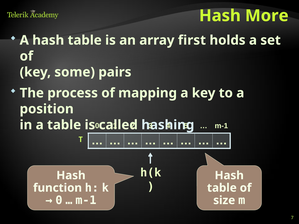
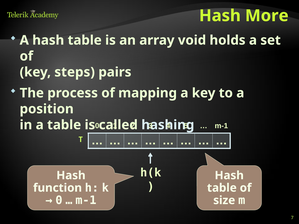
first: first -> void
some: some -> steps
